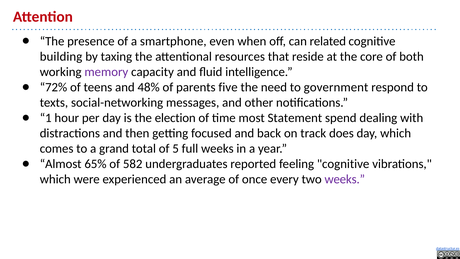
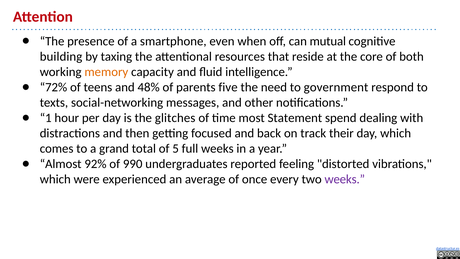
related: related -> mutual
memory colour: purple -> orange
election: election -> glitches
does: does -> their
65%: 65% -> 92%
582: 582 -> 990
feeling cognitive: cognitive -> distorted
